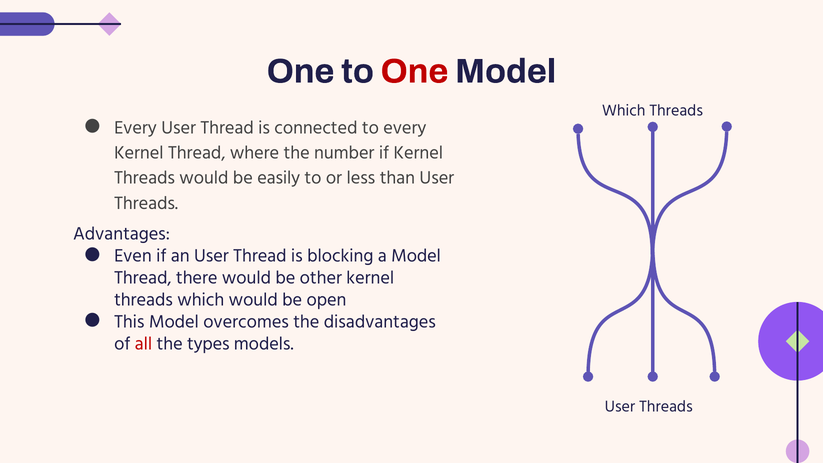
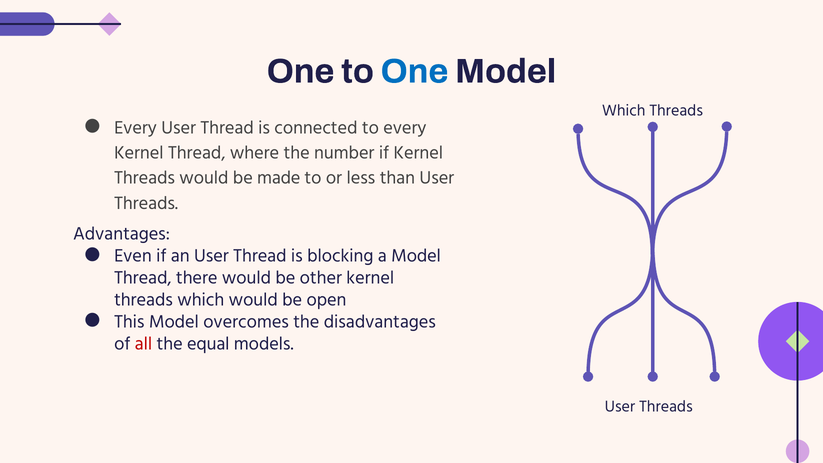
One at (415, 71) colour: red -> blue
easily: easily -> made
types: types -> equal
